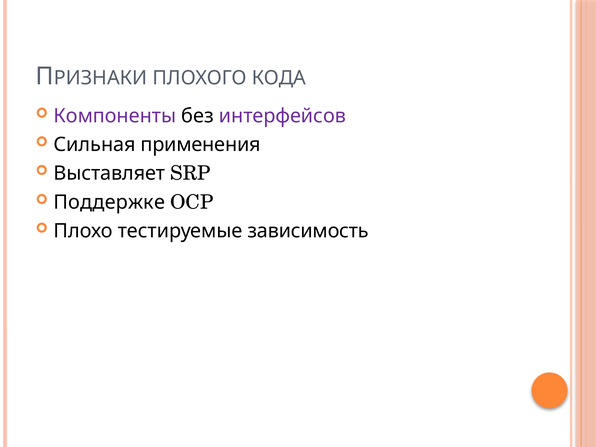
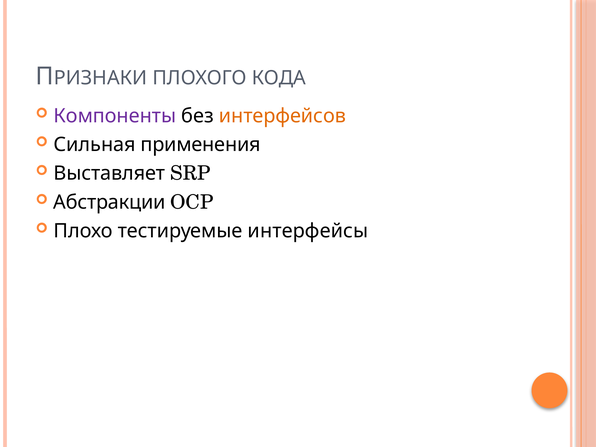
интерфейсов colour: purple -> orange
Поддержке: Поддержке -> Абстракции
зависимость: зависимость -> интерфейсы
